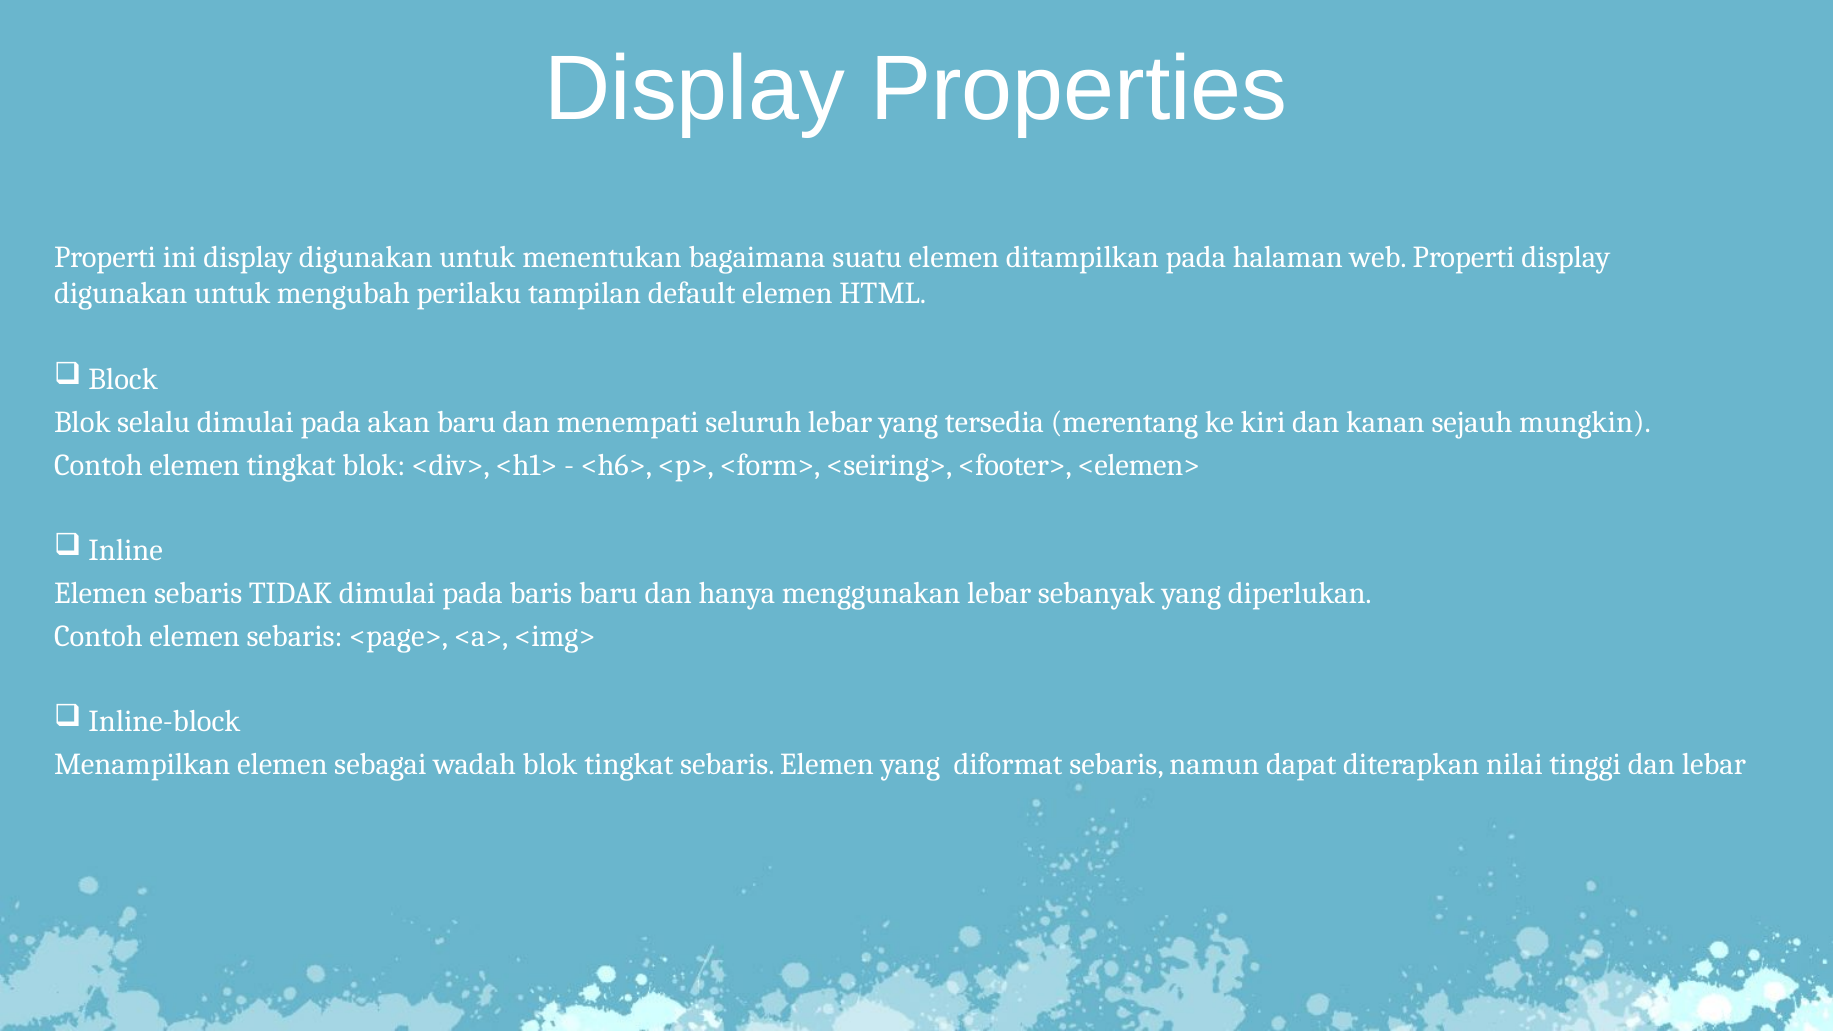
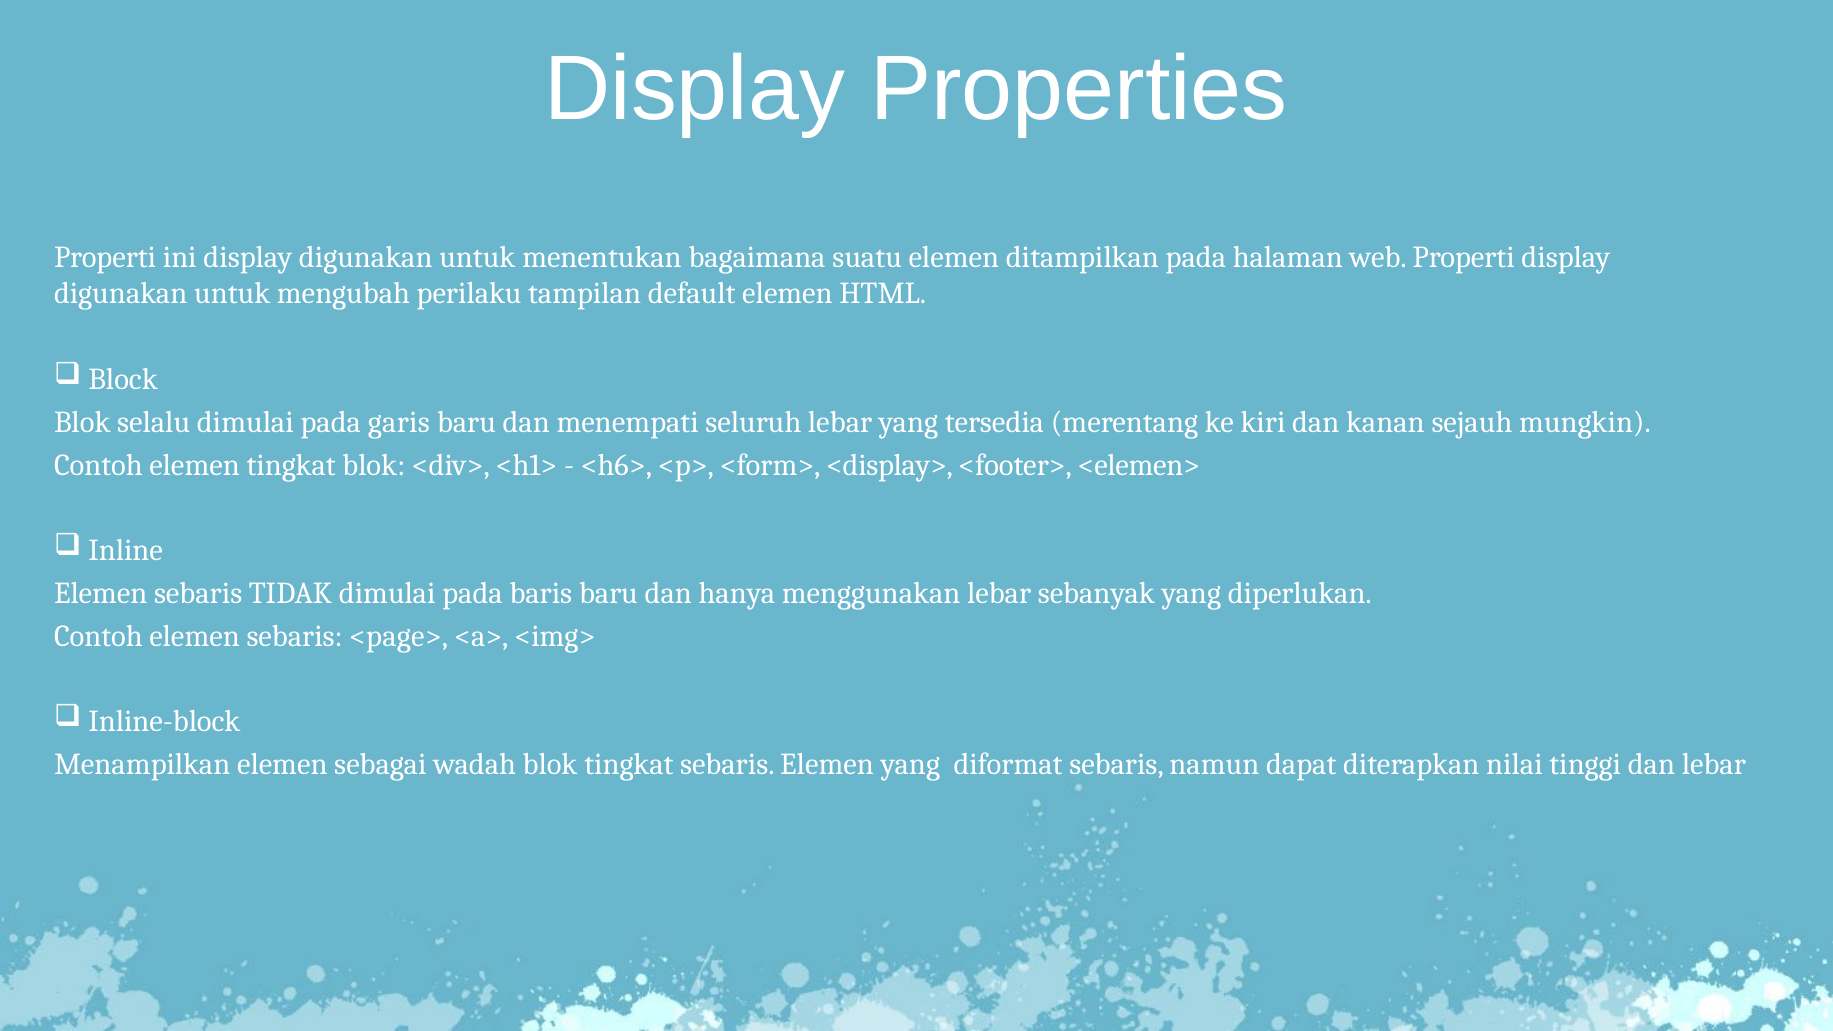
akan: akan -> garis
<seiring>: <seiring> -> <display>
